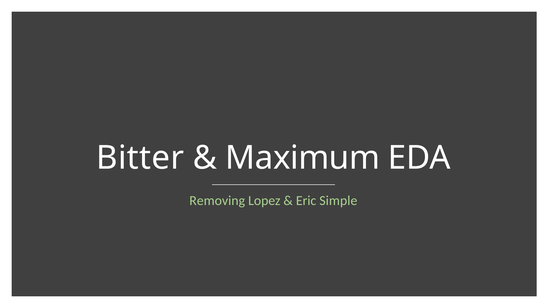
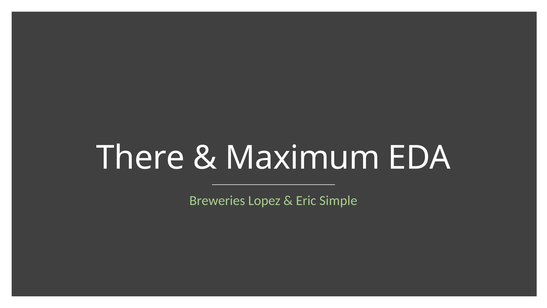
Bitter: Bitter -> There
Removing: Removing -> Breweries
